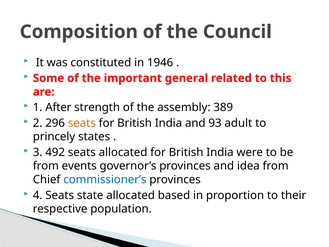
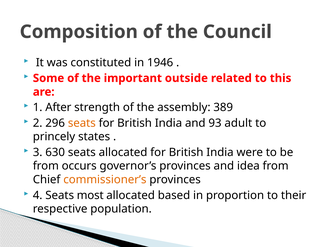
general: general -> outside
492: 492 -> 630
events: events -> occurs
commissioner’s colour: blue -> orange
state: state -> most
